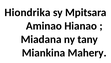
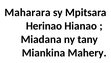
Hiondrika: Hiondrika -> Maharara
Aminao: Aminao -> Herinao
